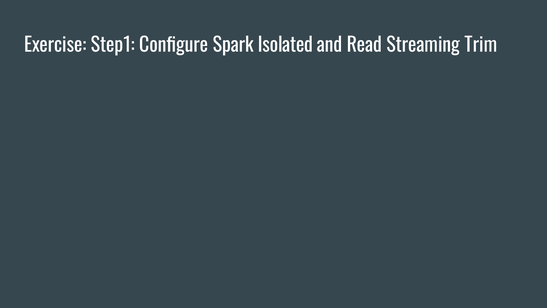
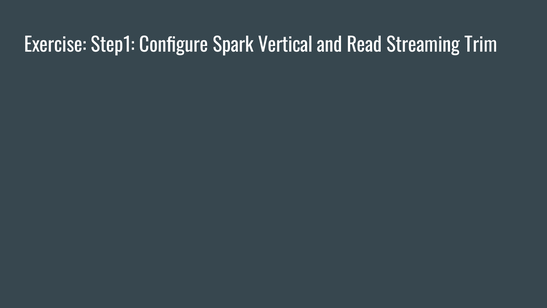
Isolated: Isolated -> Vertical
